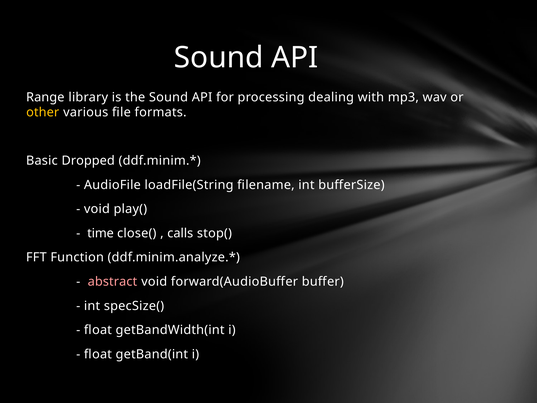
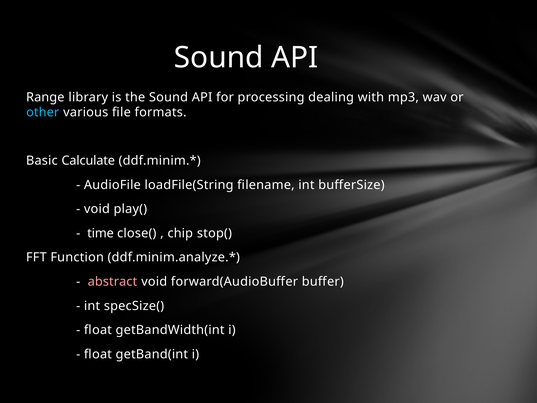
other colour: yellow -> light blue
Dropped: Dropped -> Calculate
calls: calls -> chip
